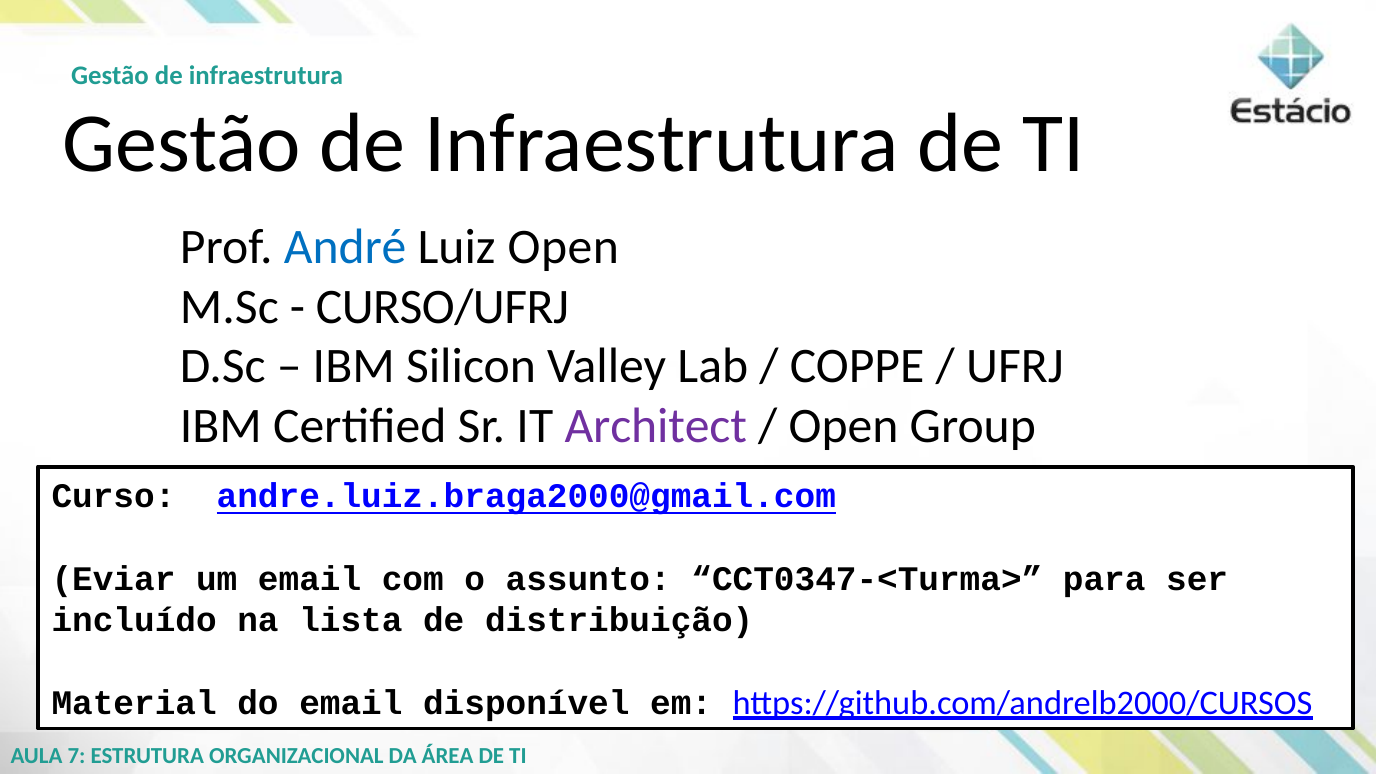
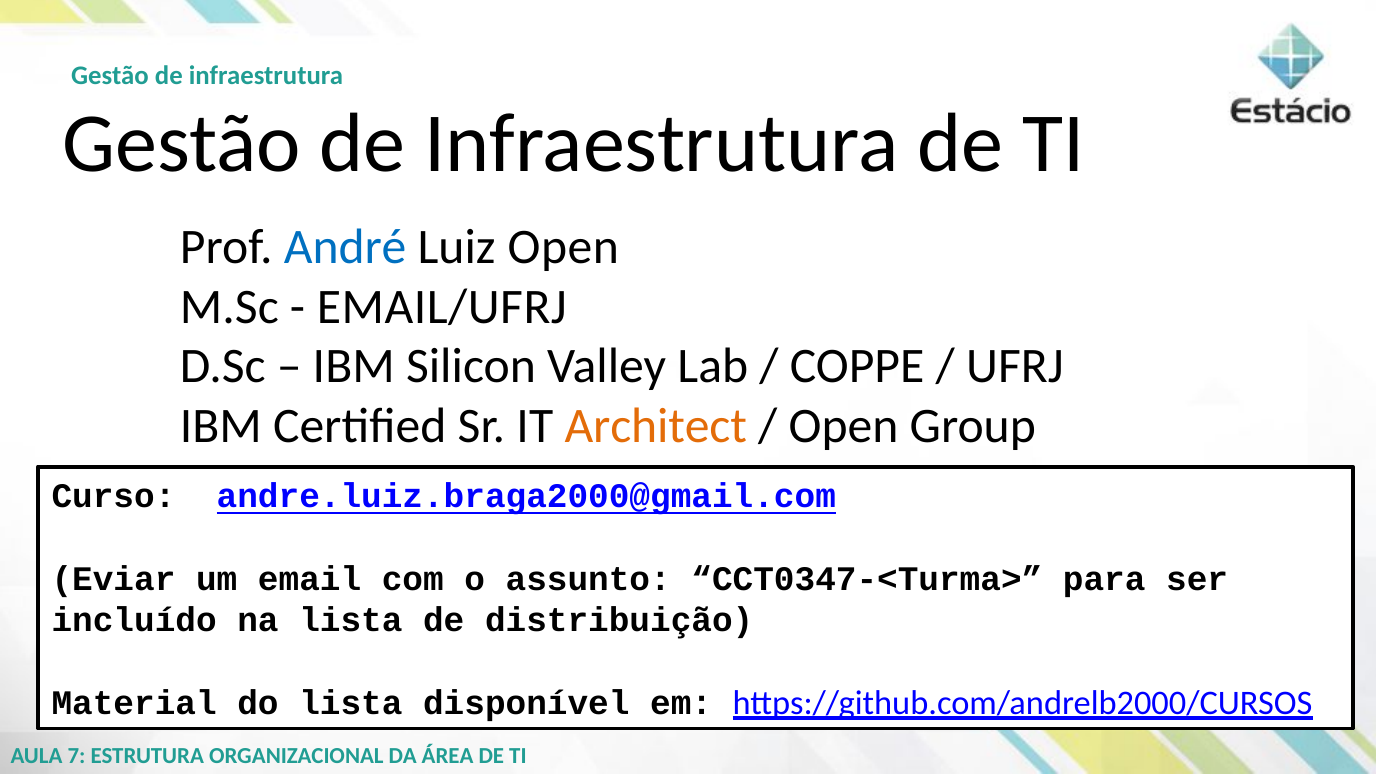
CURSO/UFRJ: CURSO/UFRJ -> EMAIL/UFRJ
Architect colour: purple -> orange
do email: email -> lista
